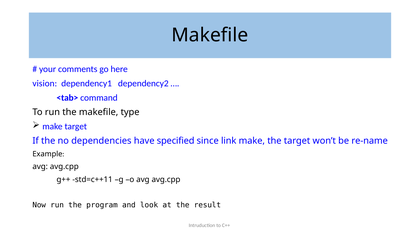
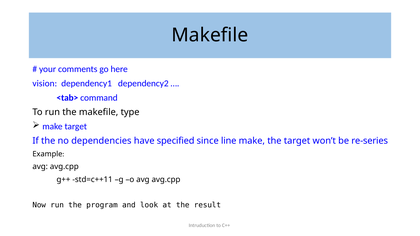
link: link -> line
re-name: re-name -> re-series
